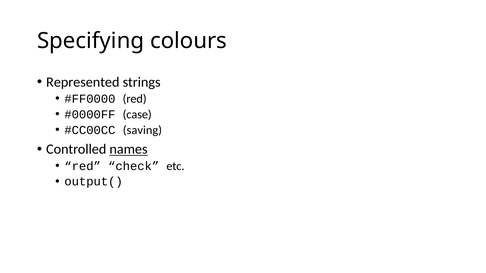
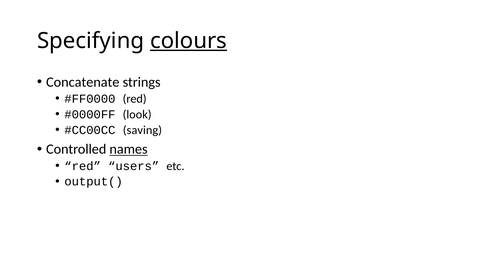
colours underline: none -> present
Represented: Represented -> Concatenate
case: case -> look
check: check -> users
